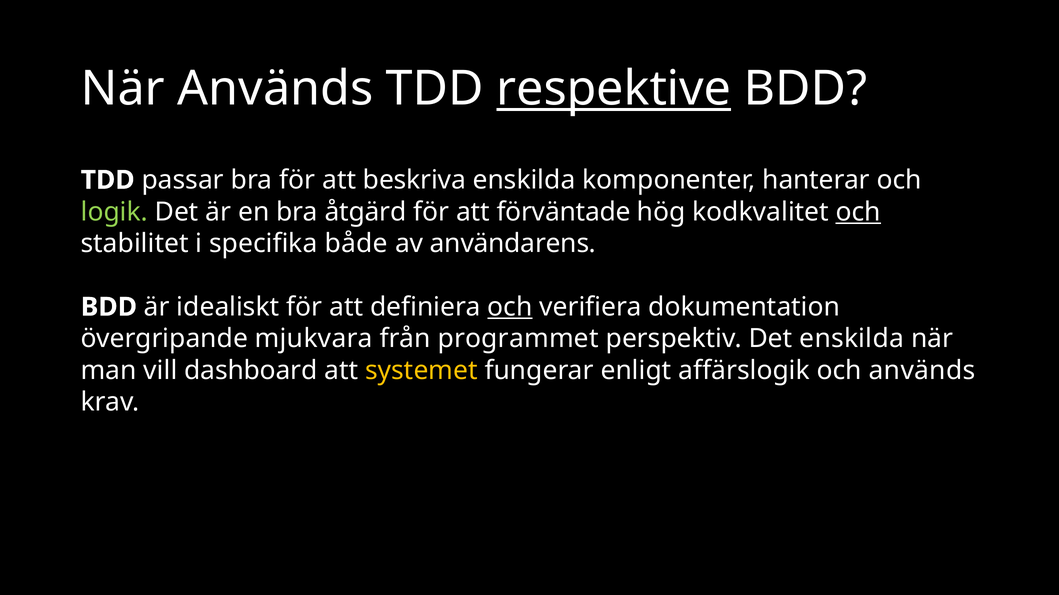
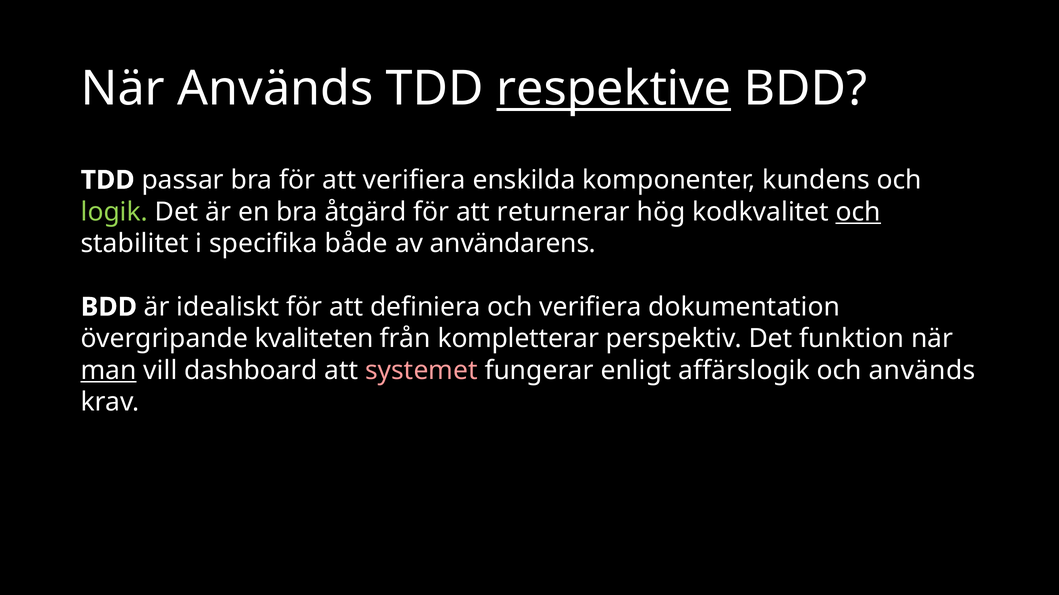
att beskriva: beskriva -> verifiera
hanterar: hanterar -> kundens
förväntade: förväntade -> returnerar
och at (510, 307) underline: present -> none
mjukvara: mjukvara -> kvaliteten
programmet: programmet -> kompletterar
Det enskilda: enskilda -> funktion
man underline: none -> present
systemet colour: yellow -> pink
